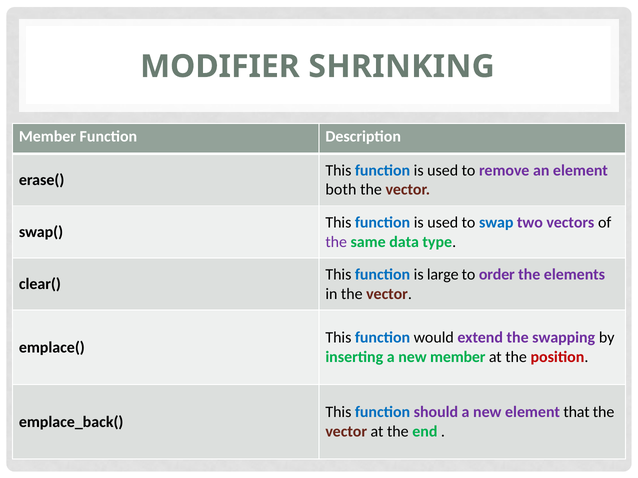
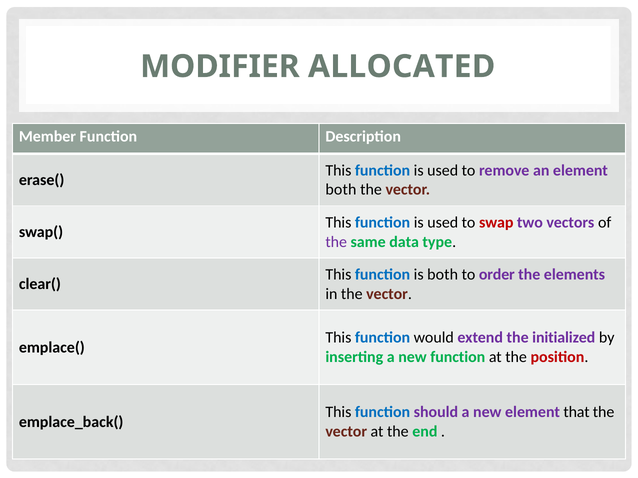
SHRINKING: SHRINKING -> ALLOCATED
swap colour: blue -> red
is large: large -> both
swapping: swapping -> initialized
new member: member -> function
